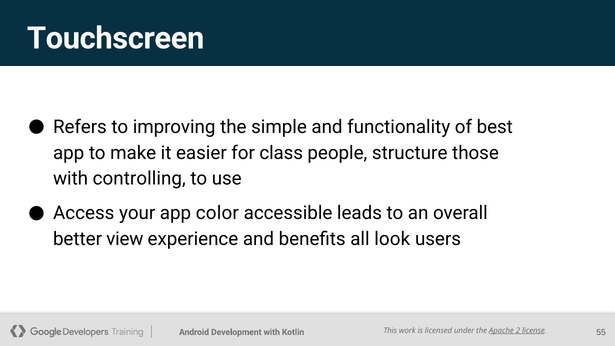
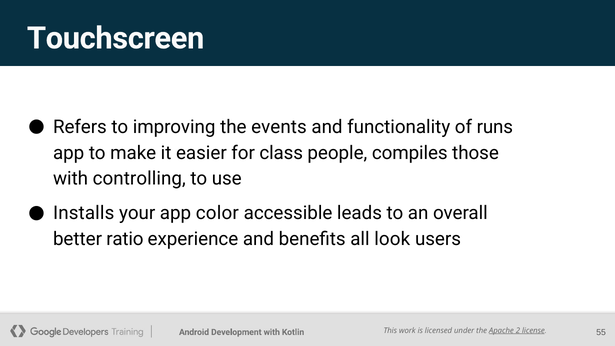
simple: simple -> events
best: best -> runs
structure: structure -> compiles
Access: Access -> Installs
view: view -> ratio
